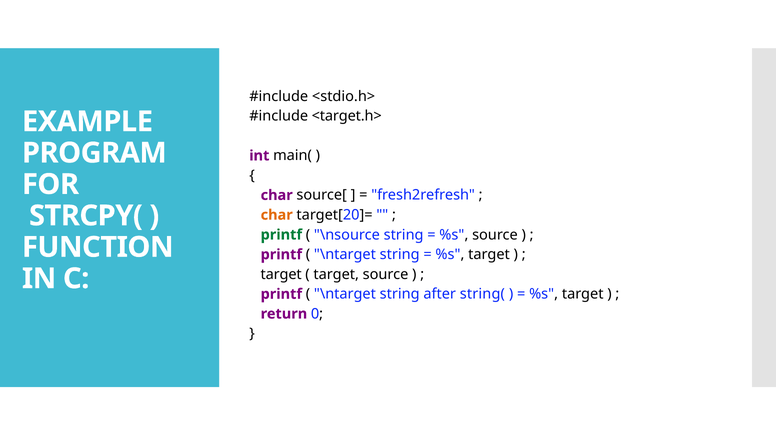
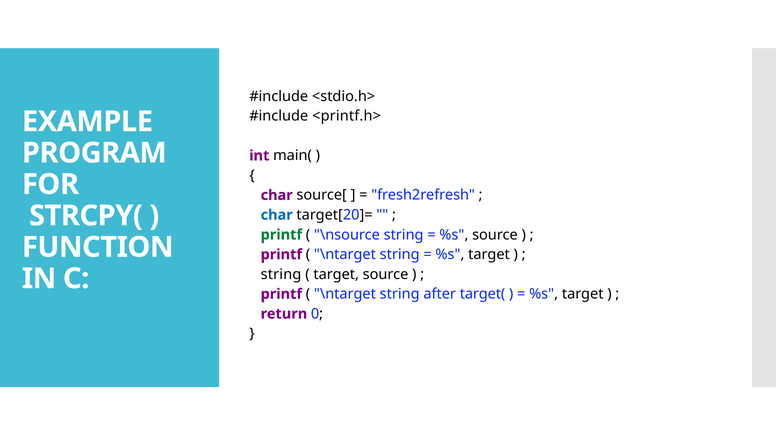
<target.h>: <target.h> -> <printf.h>
char at (277, 215) colour: orange -> blue
target at (281, 275): target -> string
string(: string( -> target(
